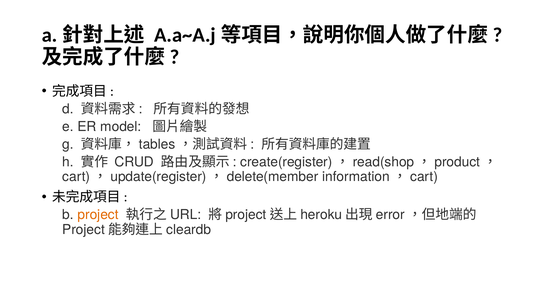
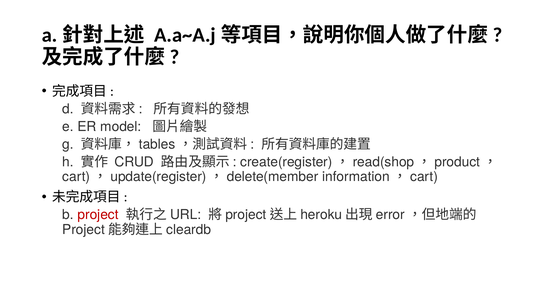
project colour: orange -> red
